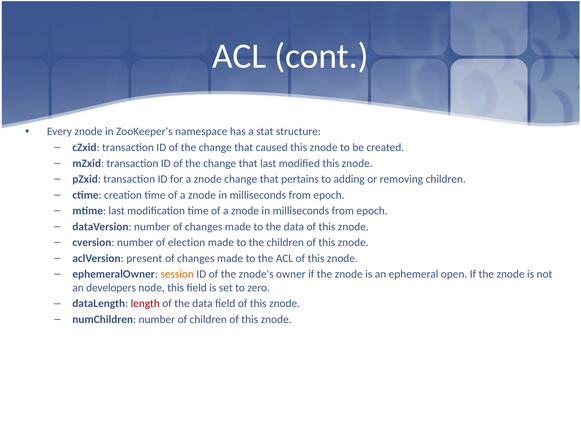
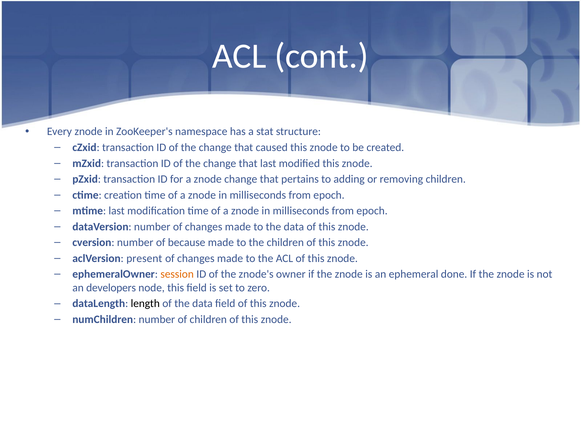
election: election -> because
open: open -> done
length colour: red -> black
